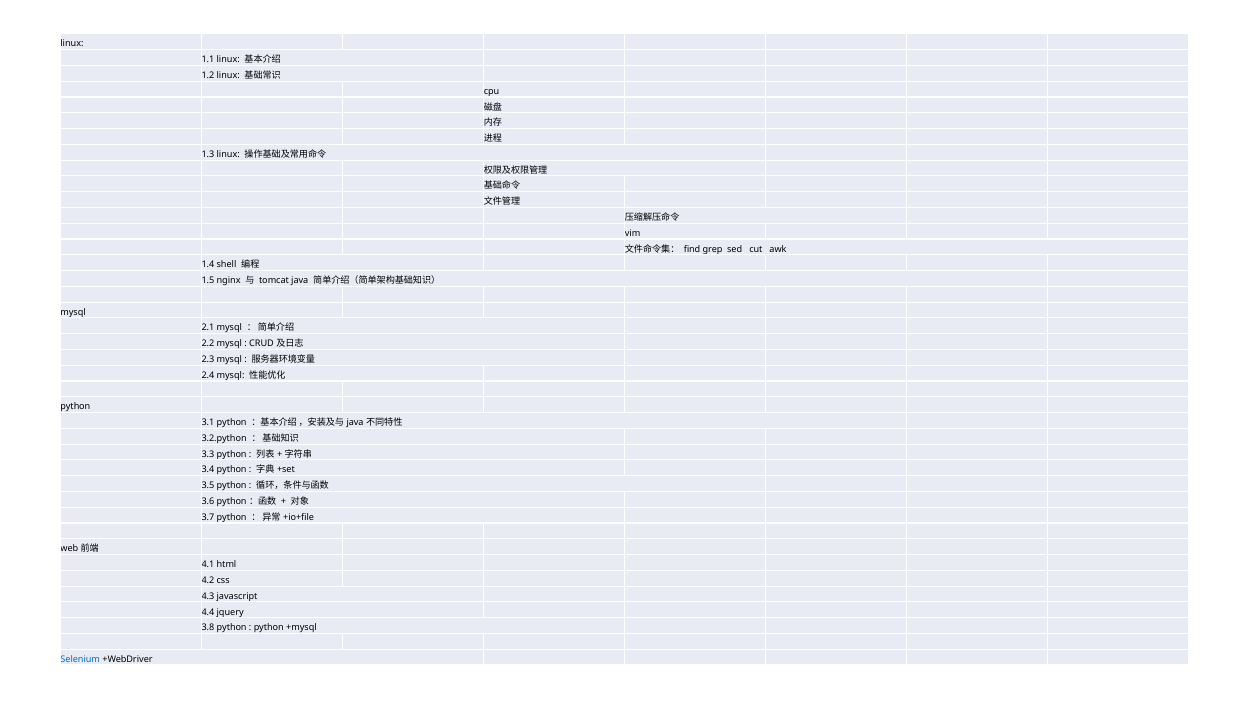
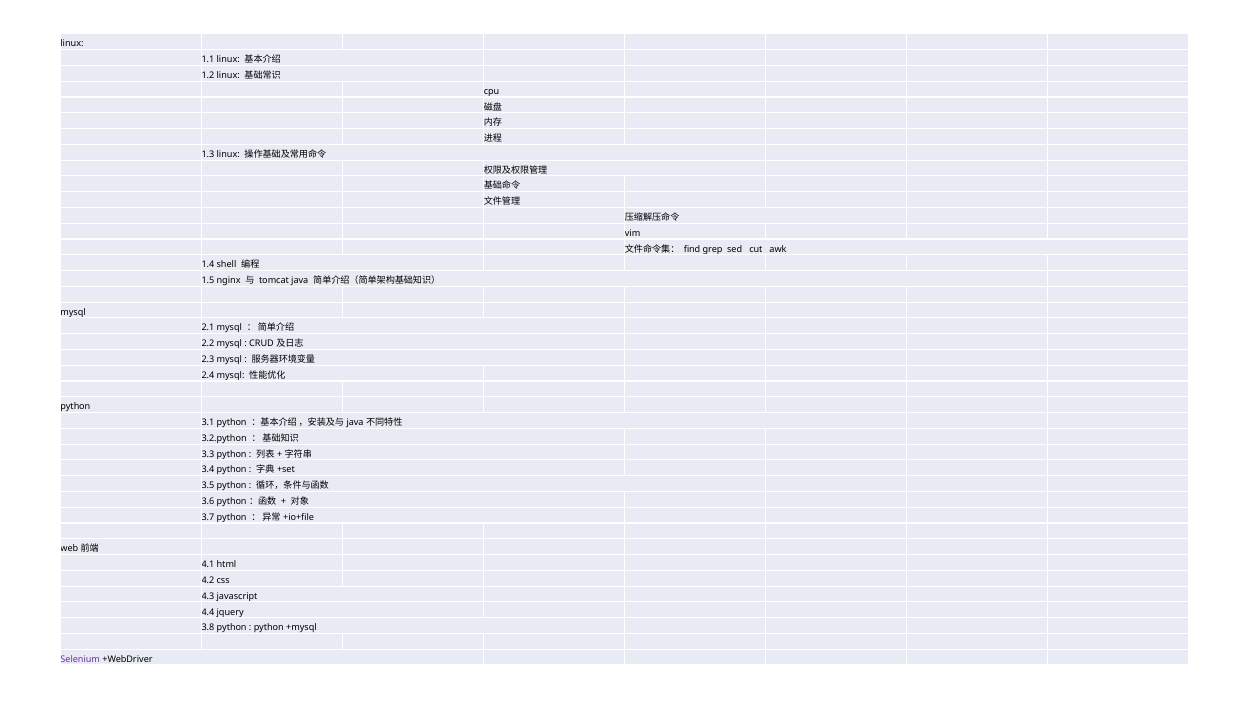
Selenium colour: blue -> purple
